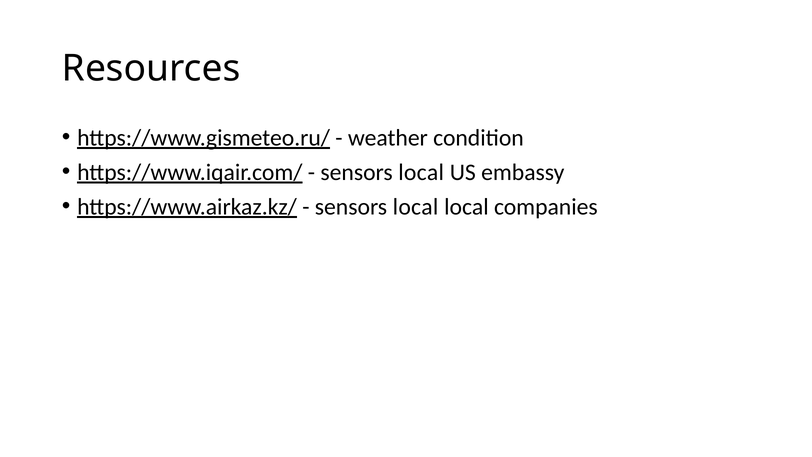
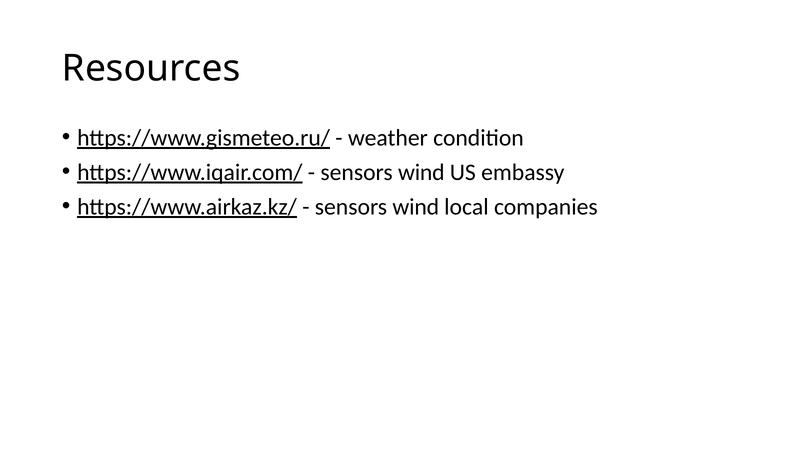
local at (421, 172): local -> wind
local at (416, 207): local -> wind
